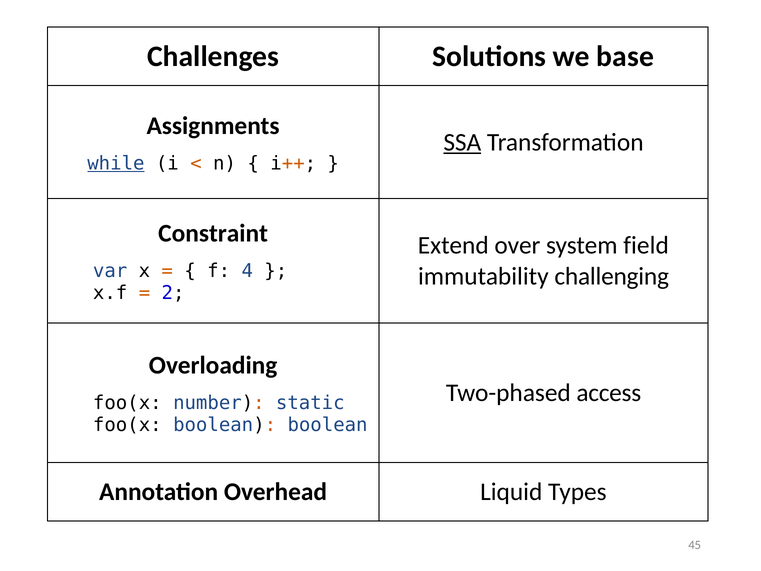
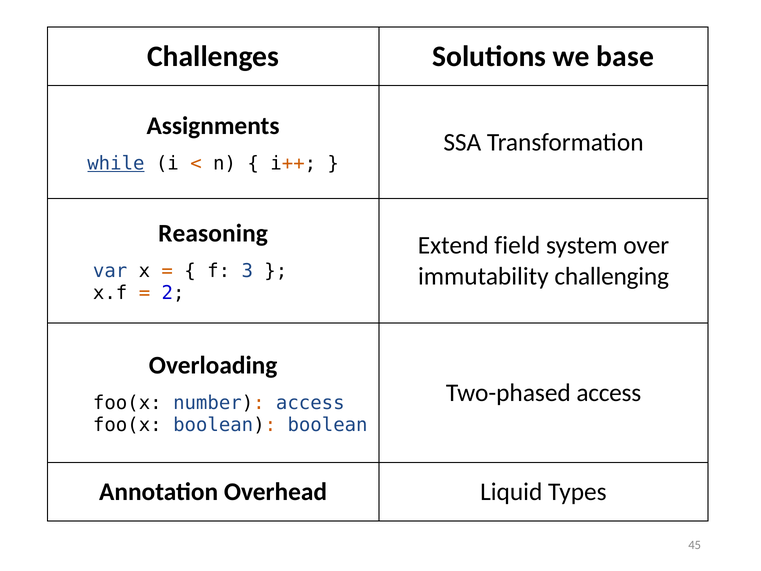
SSA underline: present -> none
Constraint: Constraint -> Reasoning
over: over -> field
field: field -> over
4: 4 -> 3
number static: static -> access
